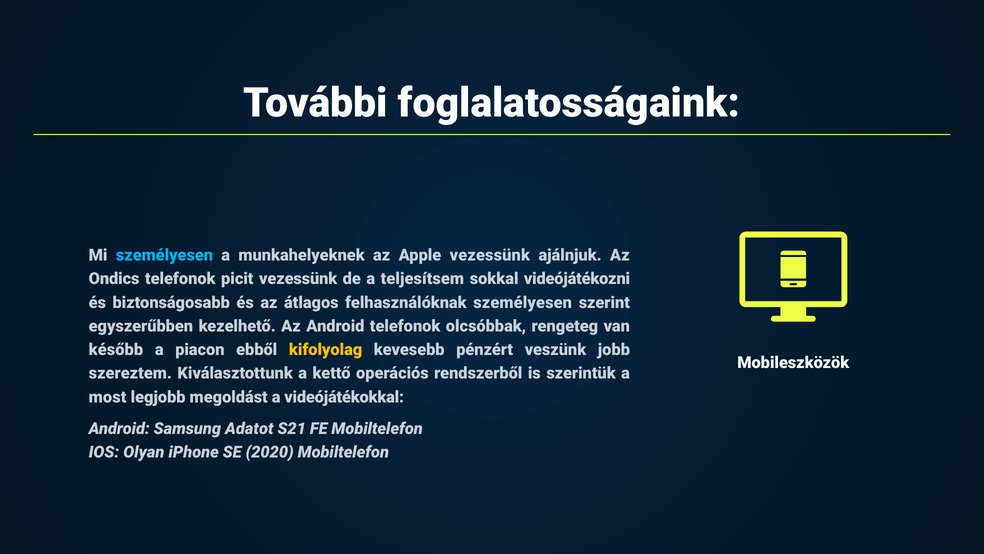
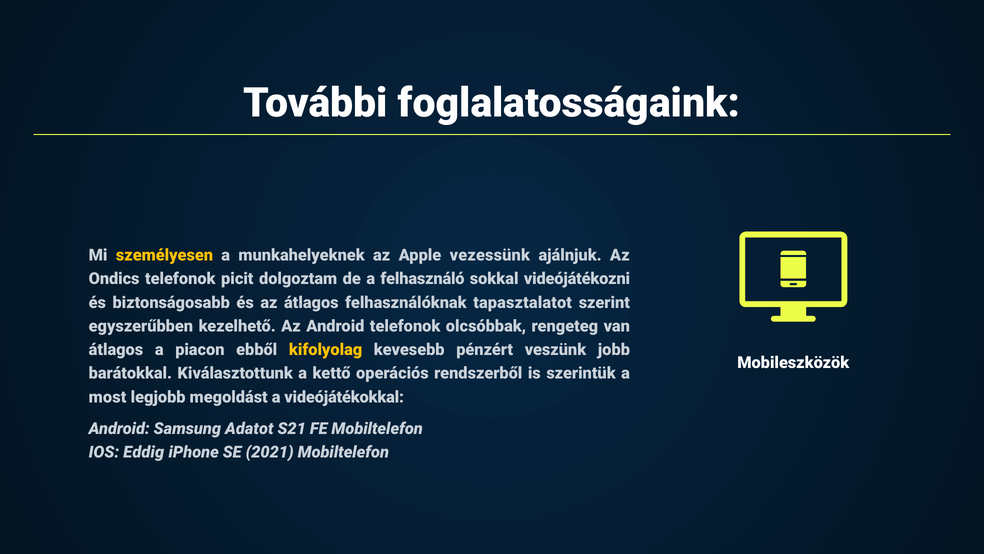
személyesen at (165, 255) colour: light blue -> yellow
picit vezessünk: vezessünk -> dolgoztam
teljesítsem: teljesítsem -> felhasználó
felhasználóknak személyesen: személyesen -> tapasztalatot
később at (116, 350): később -> átlagos
szereztem: szereztem -> barátokkal
Olyan: Olyan -> Eddig
2020: 2020 -> 2021
